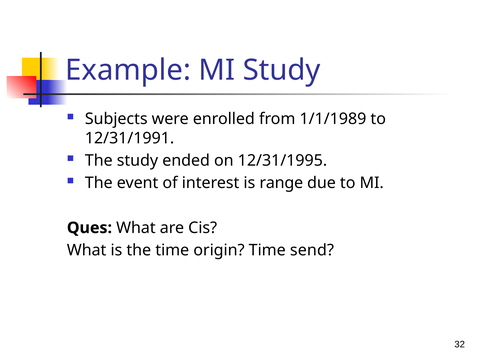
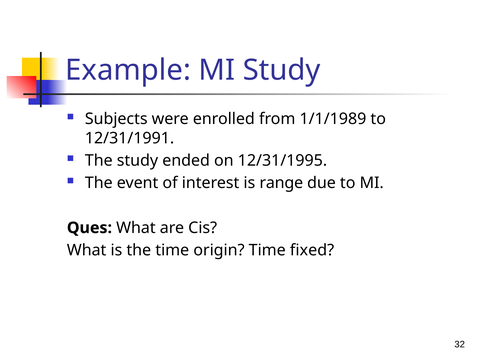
send: send -> fixed
